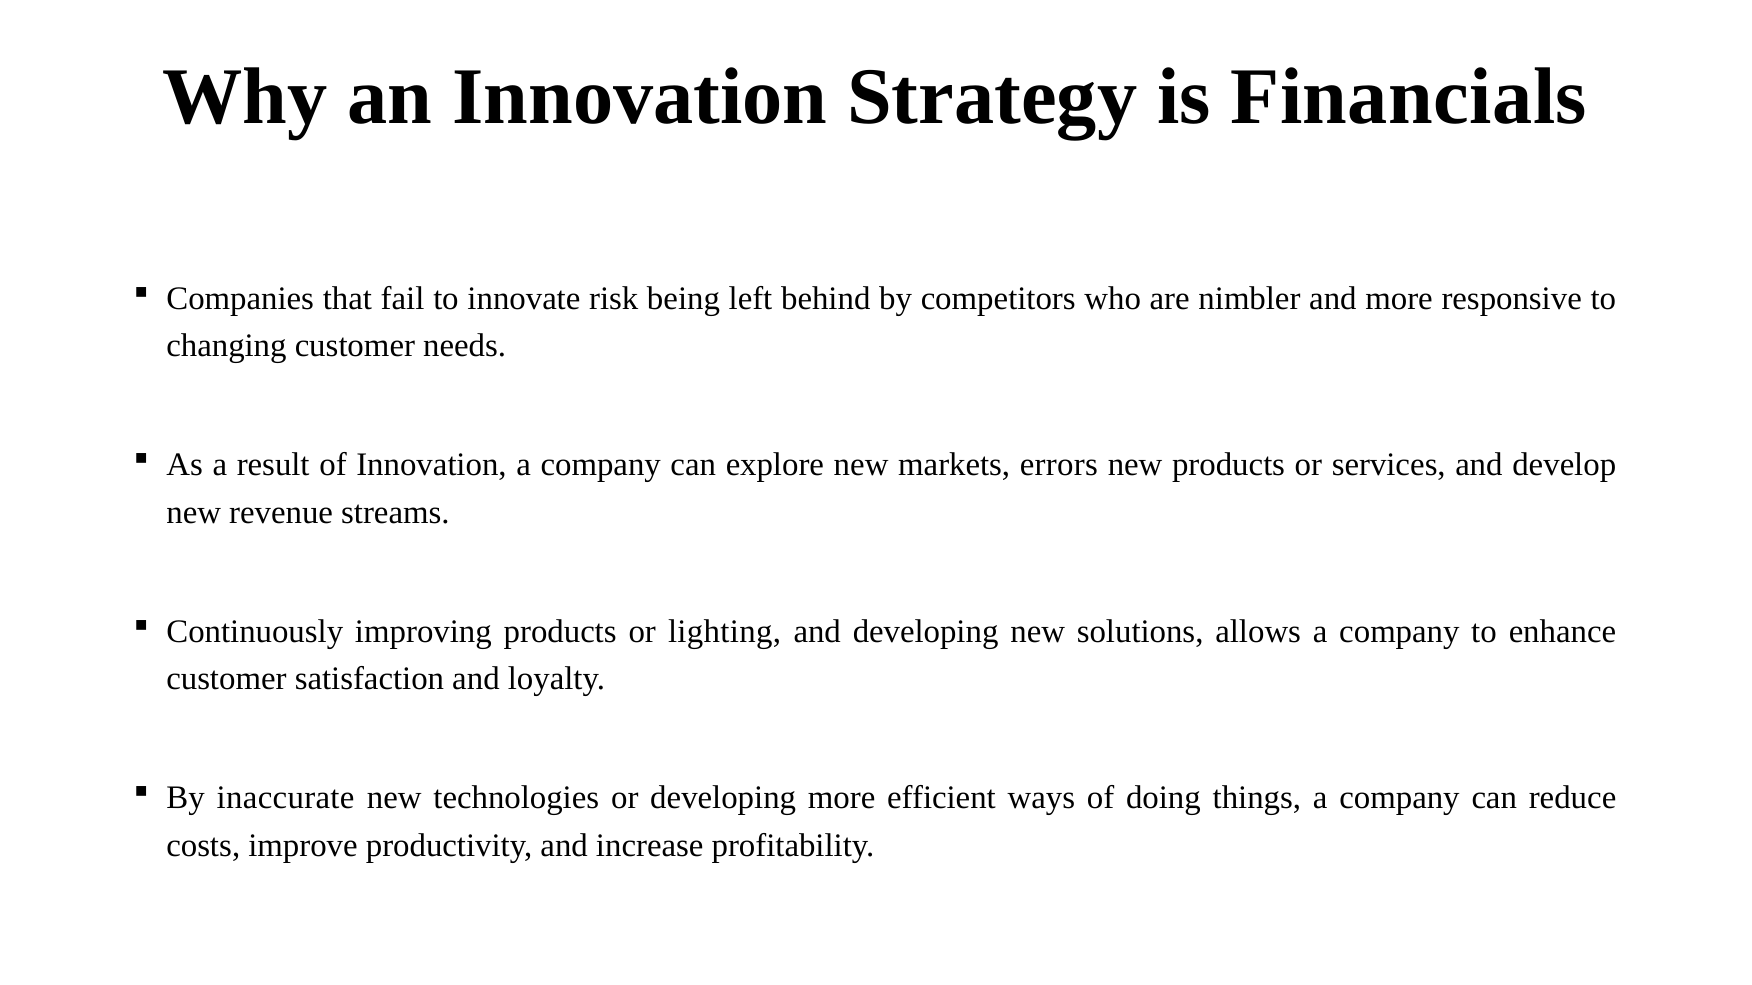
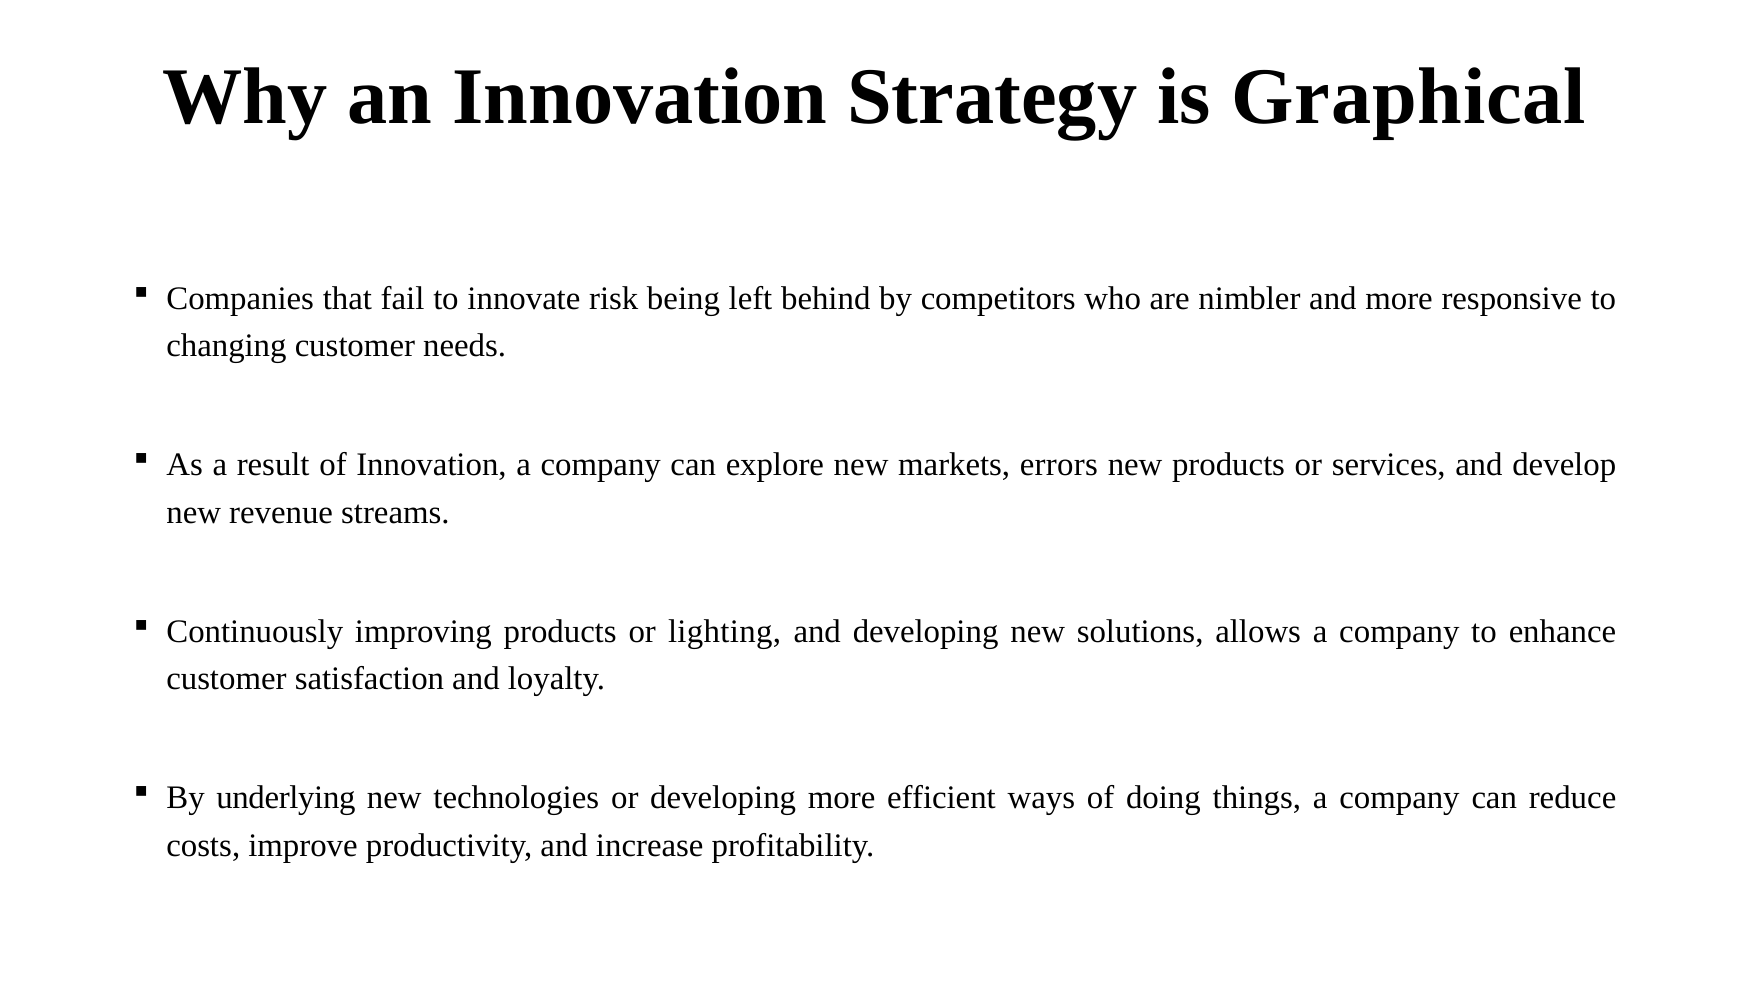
Financials: Financials -> Graphical
inaccurate: inaccurate -> underlying
